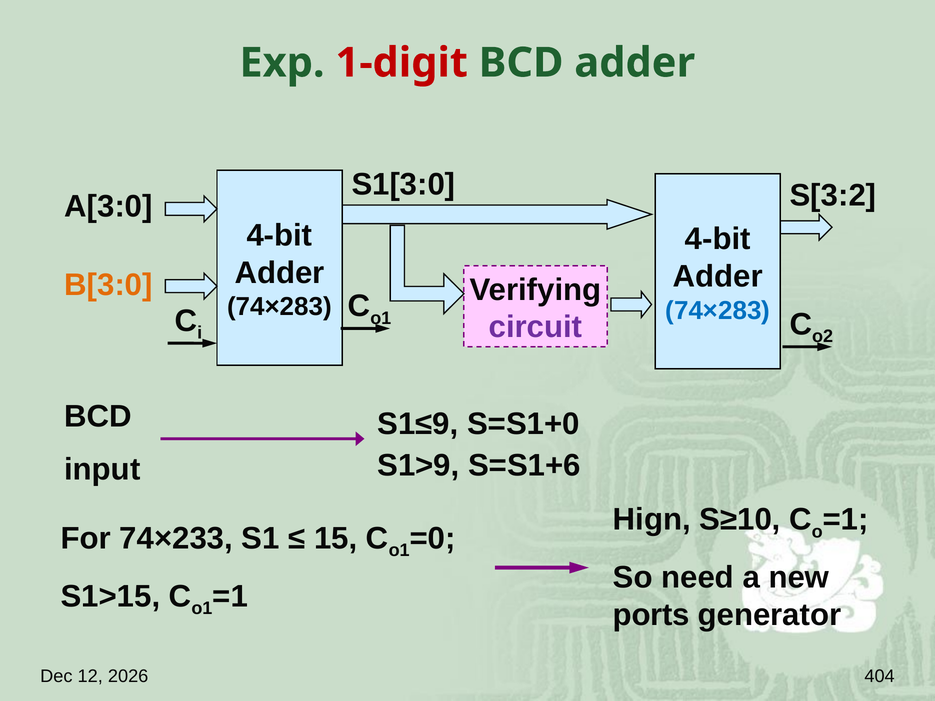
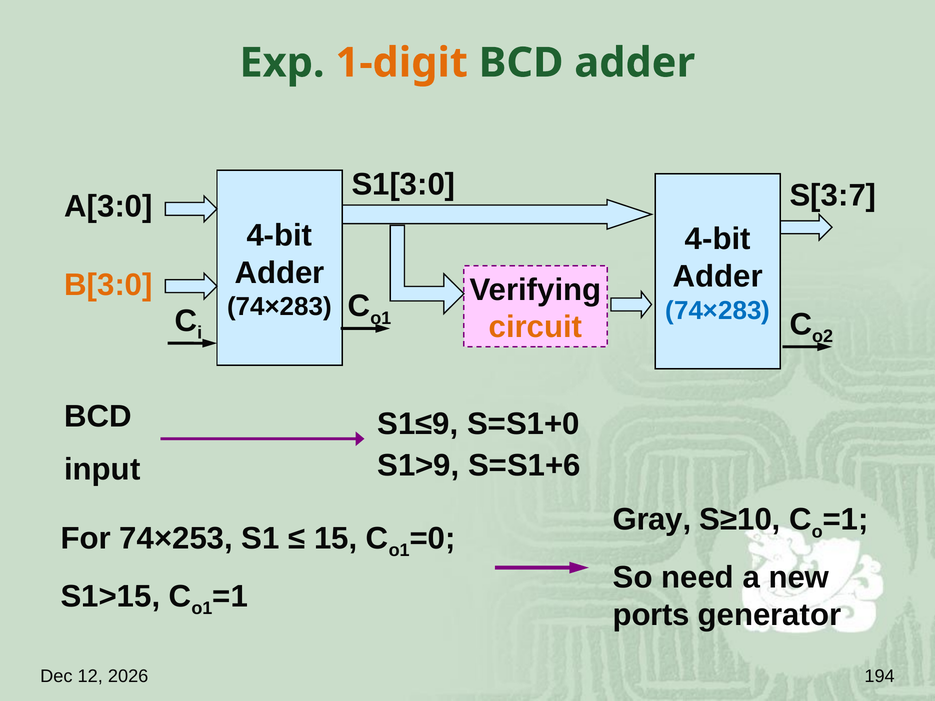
1-digit colour: red -> orange
S[3:2: S[3:2 -> S[3:7
circuit colour: purple -> orange
Hign: Hign -> Gray
74×233: 74×233 -> 74×253
404: 404 -> 194
